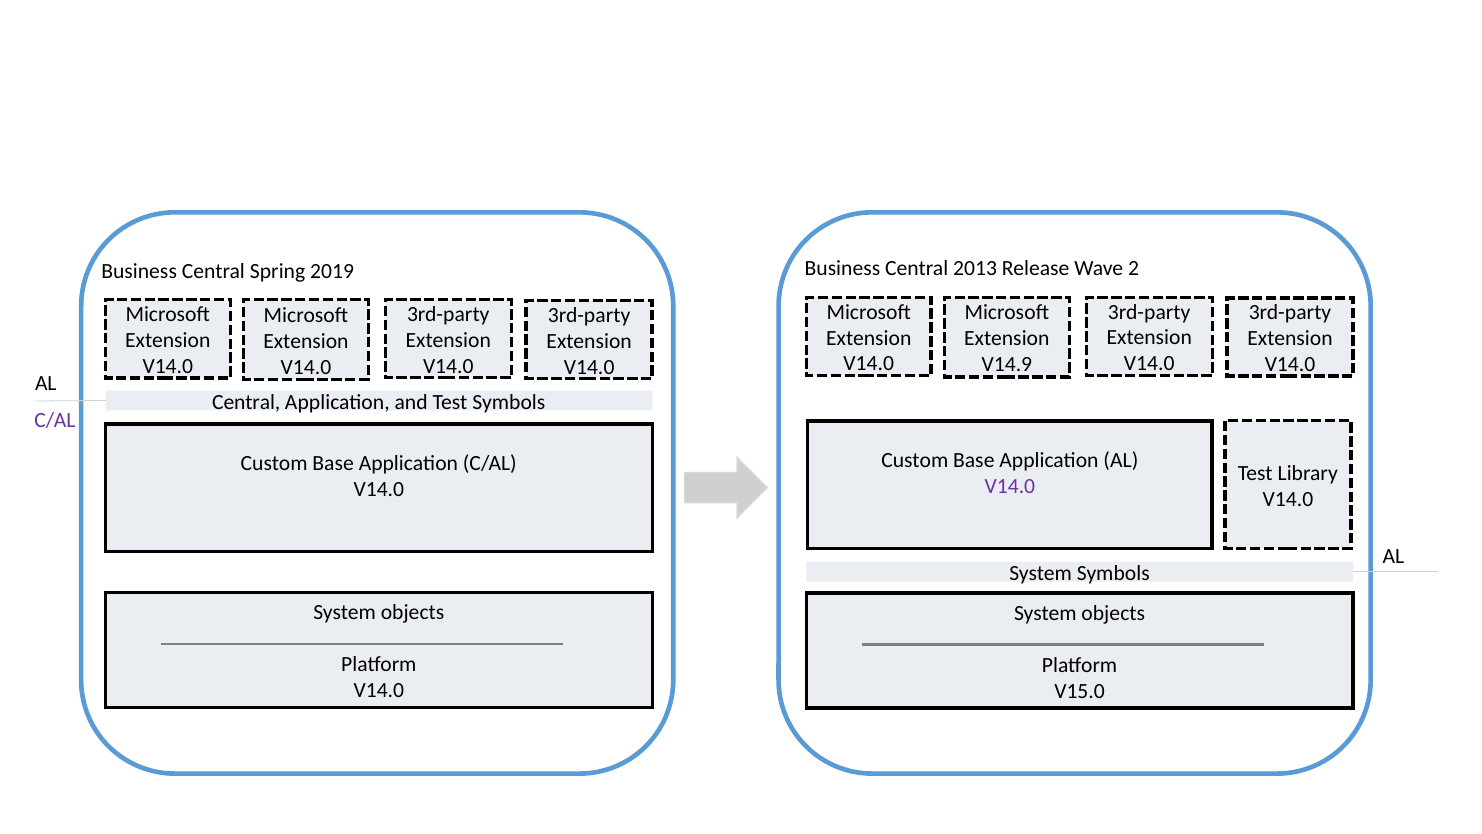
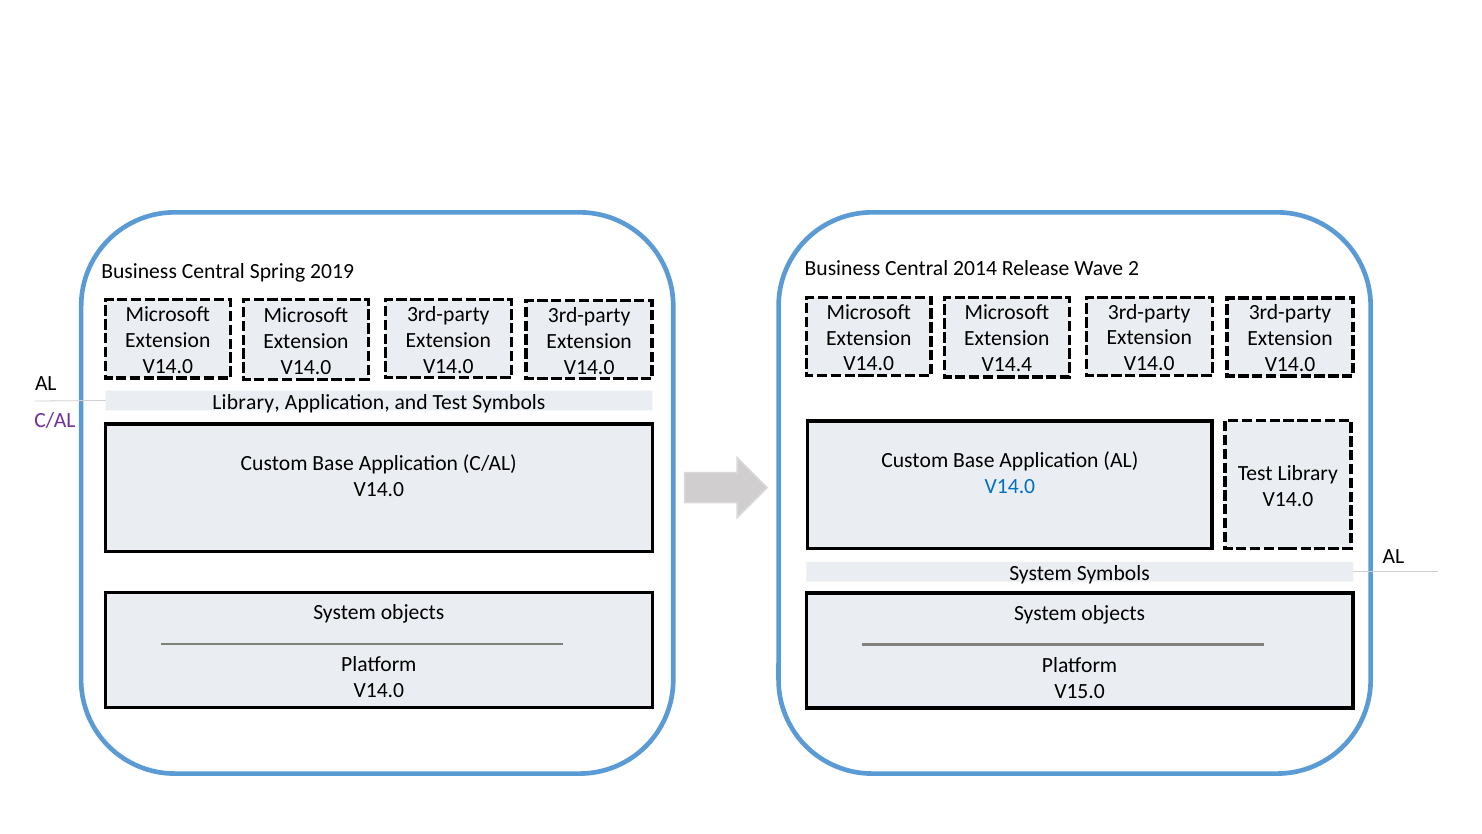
2013: 2013 -> 2014
V14.9: V14.9 -> V14.4
Central at (246, 402): Central -> Library
V14.0 at (1010, 486) colour: purple -> blue
